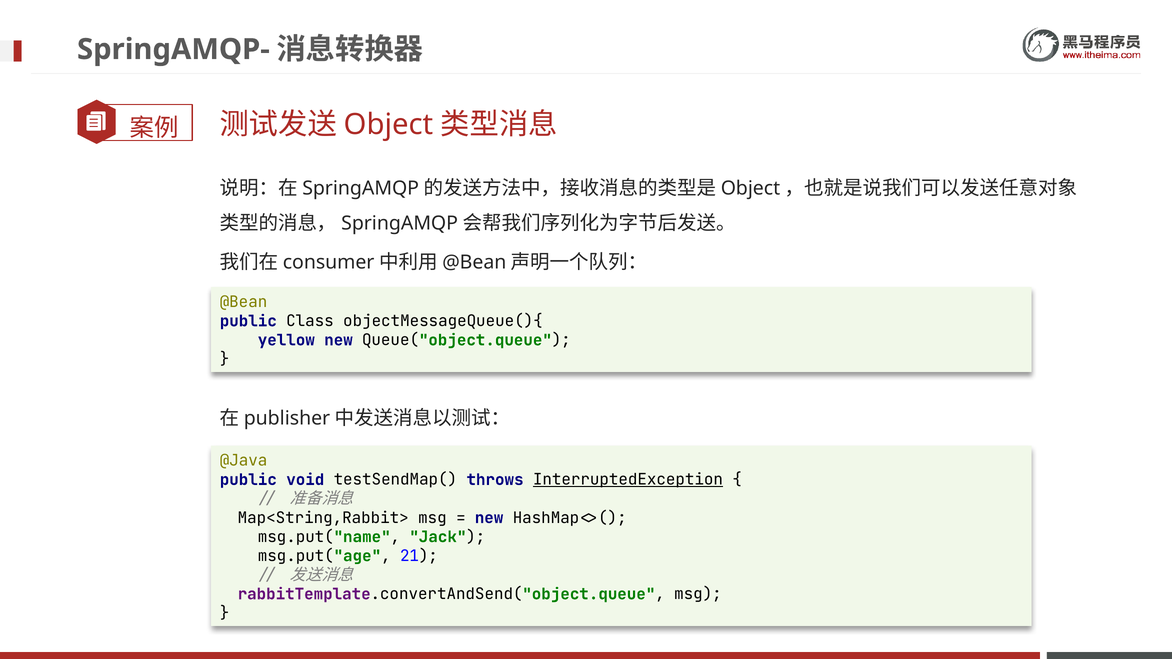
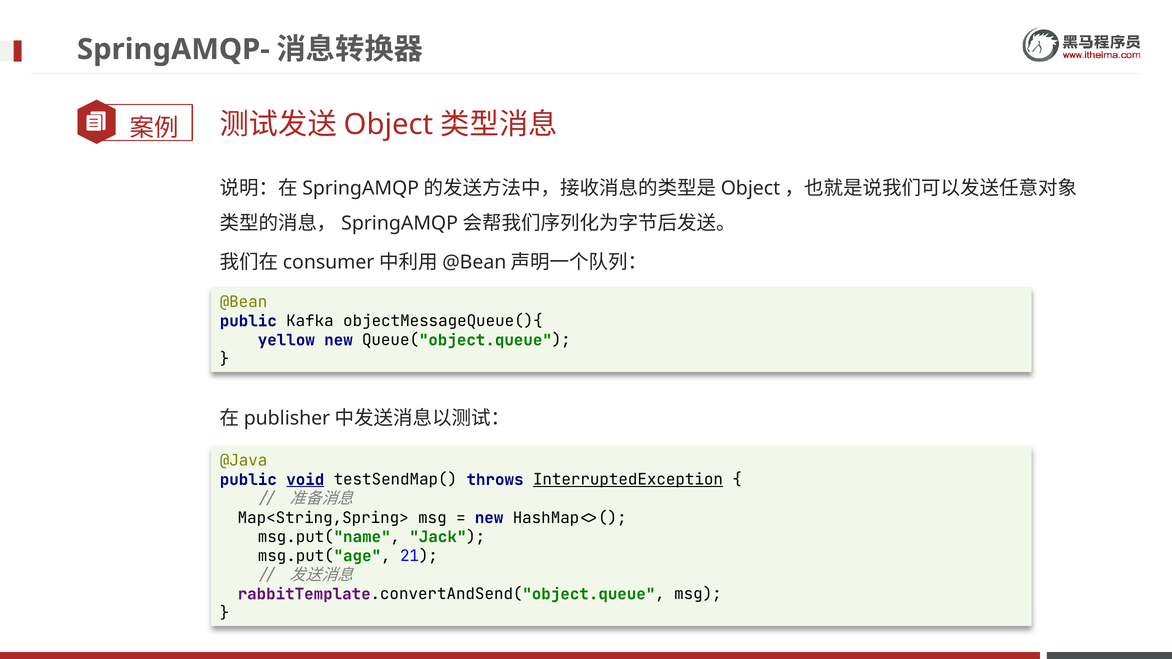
Class: Class -> Kafka
void underline: none -> present
Map<String,Rabbit>: Map<String,Rabbit> -> Map<String,Spring>
